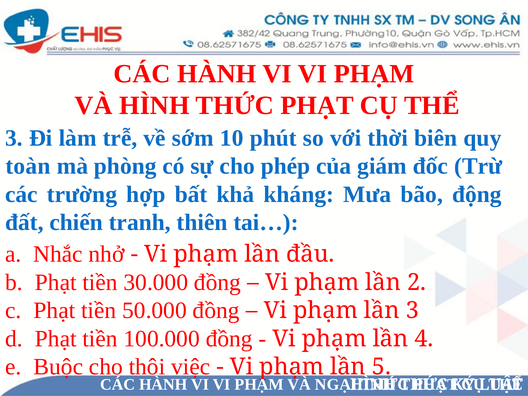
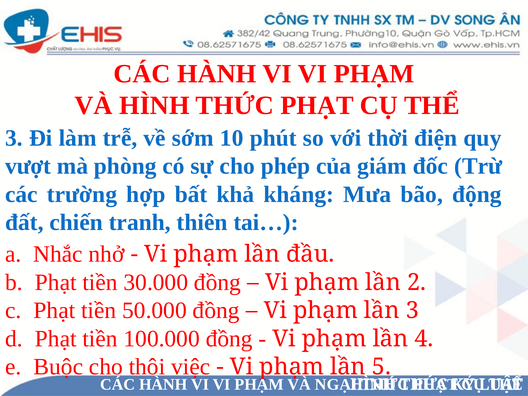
biên: biên -> điện
toàn: toàn -> vượt
